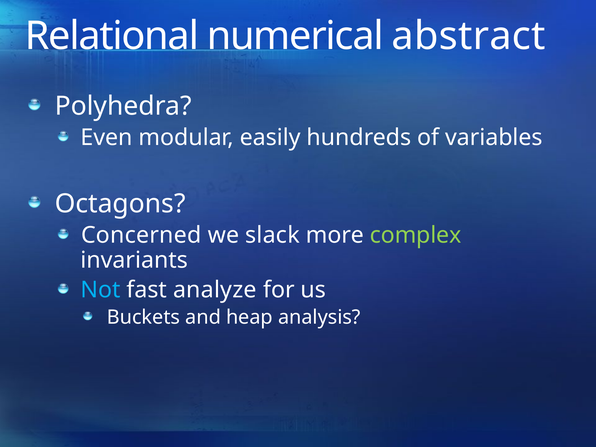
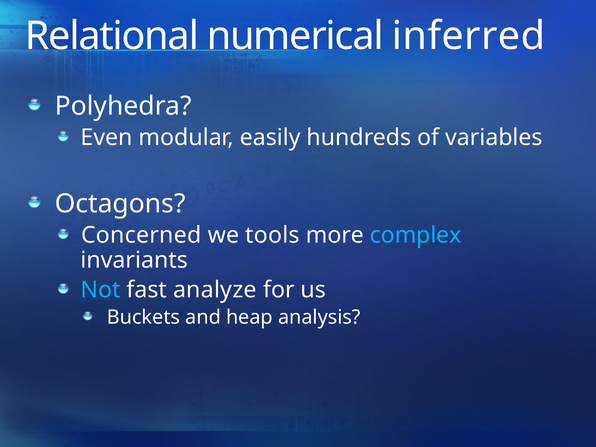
abstract: abstract -> inferred
slack: slack -> tools
complex colour: light green -> light blue
